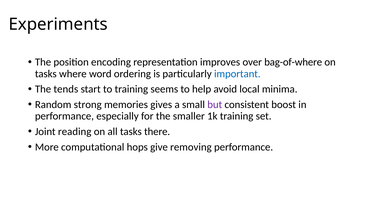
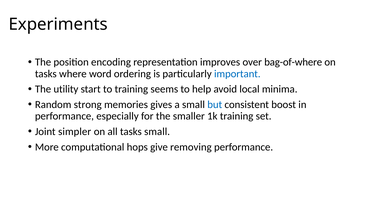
tends: tends -> utility
but colour: purple -> blue
reading: reading -> simpler
tasks there: there -> small
